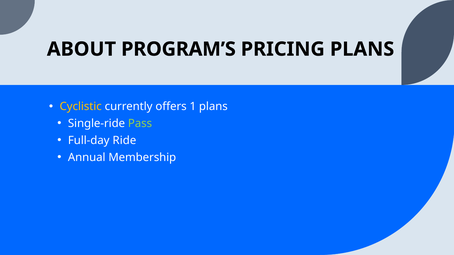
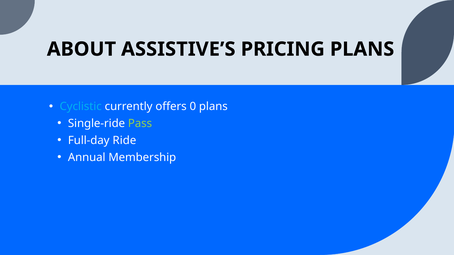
PROGRAM’S: PROGRAM’S -> ASSISTIVE’S
Cyclistic colour: yellow -> light blue
1: 1 -> 0
